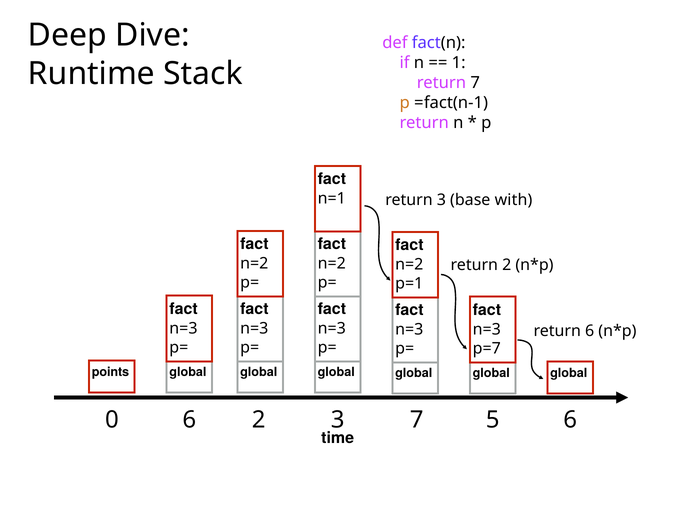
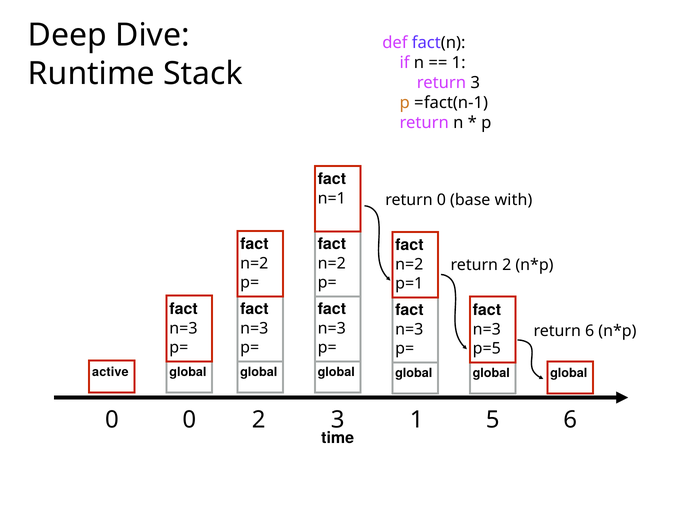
return 7: 7 -> 3
return 3: 3 -> 0
p=7: p=7 -> p=5
points: points -> active
0 6: 6 -> 0
3 7: 7 -> 1
